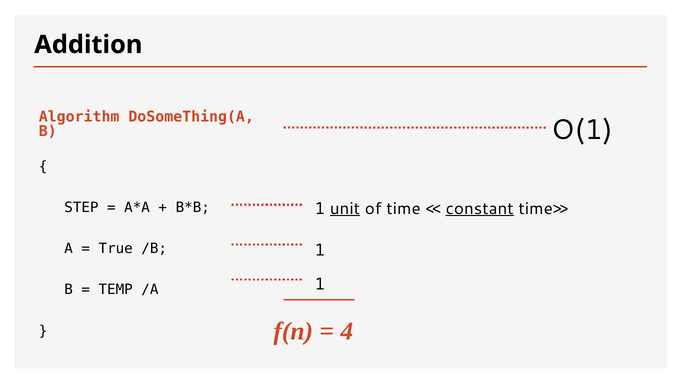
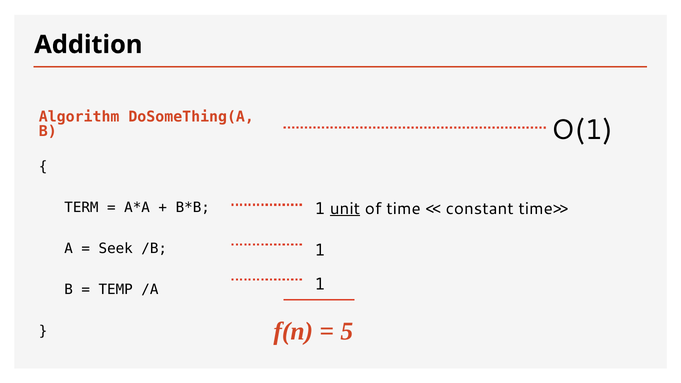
STEP: STEP -> TERM
constant underline: present -> none
True: True -> Seek
4: 4 -> 5
